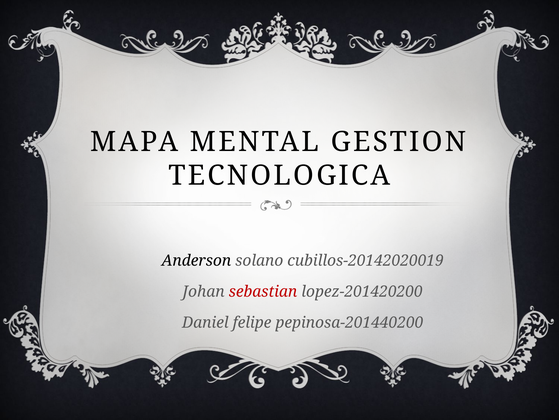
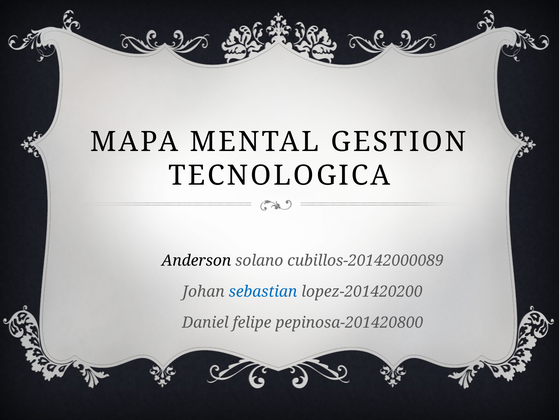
cubillos-20142020019: cubillos-20142020019 -> cubillos-20142000089
sebastian colour: red -> blue
pepinosa-201440200: pepinosa-201440200 -> pepinosa-201420800
